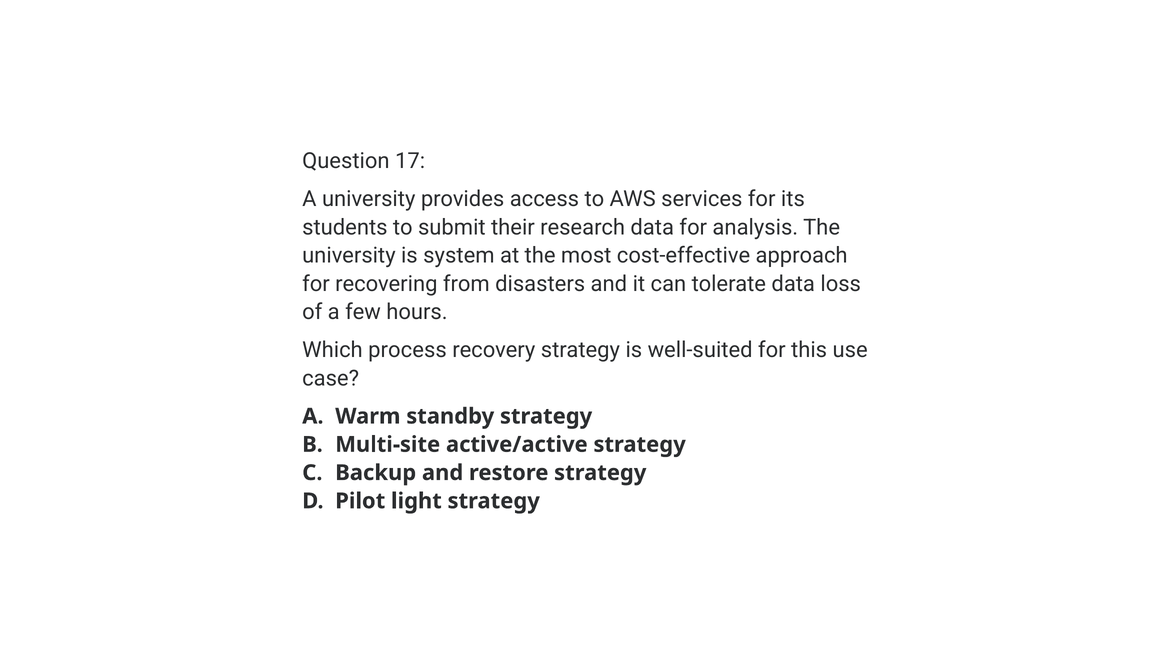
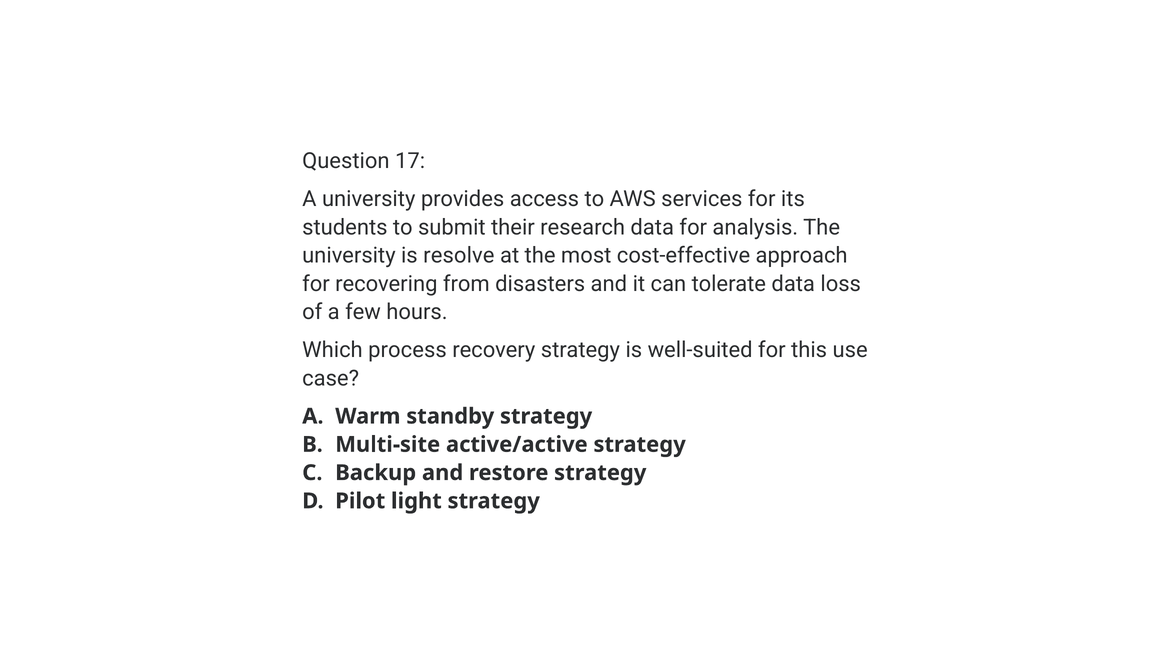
system: system -> resolve
